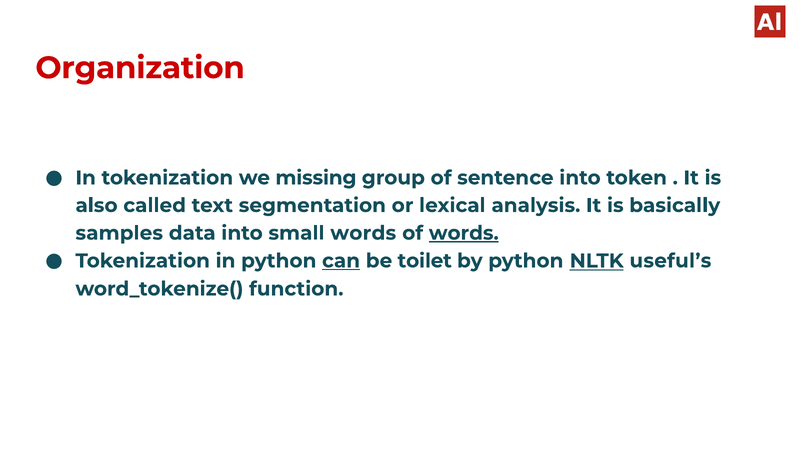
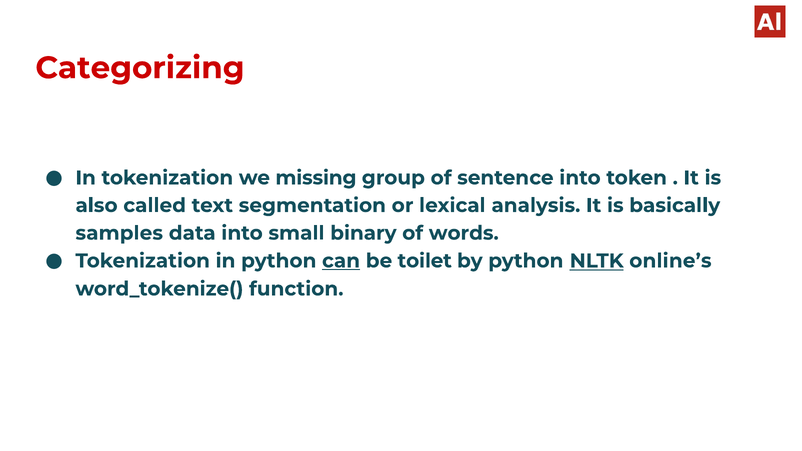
Organization: Organization -> Categorizing
small words: words -> binary
words at (464, 233) underline: present -> none
useful’s: useful’s -> online’s
